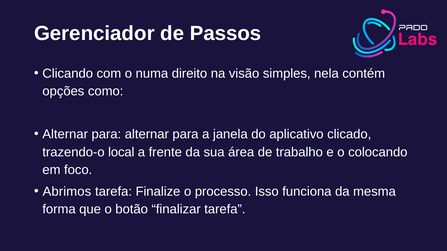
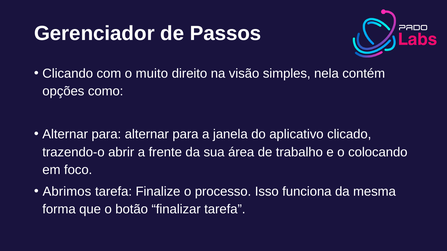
numa: numa -> muito
local: local -> abrir
